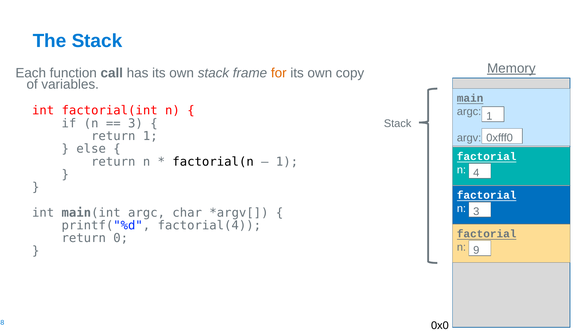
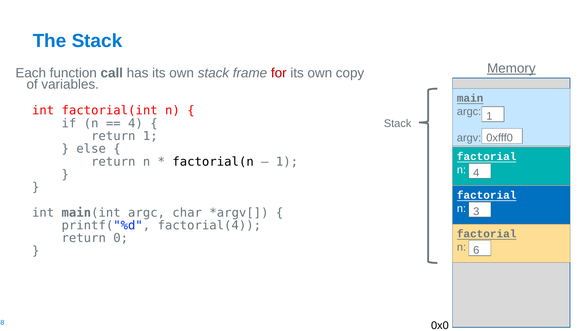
for colour: orange -> red
3 at (135, 123): 3 -> 4
9: 9 -> 6
